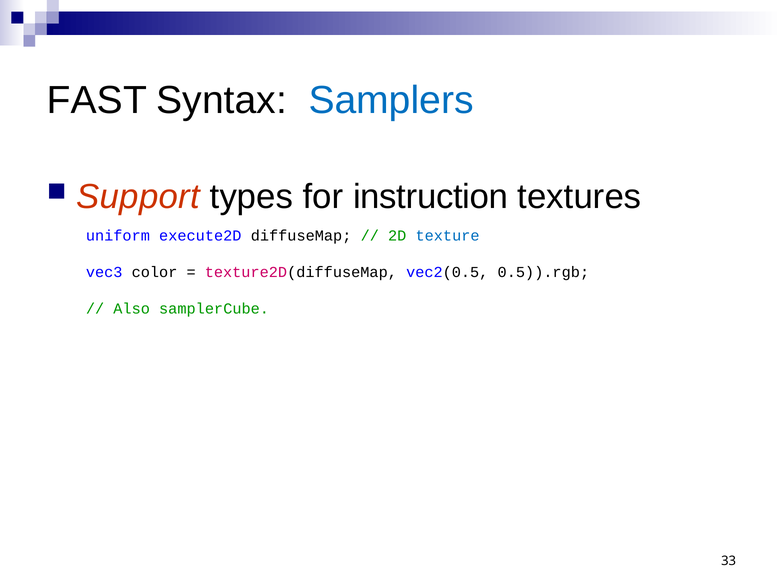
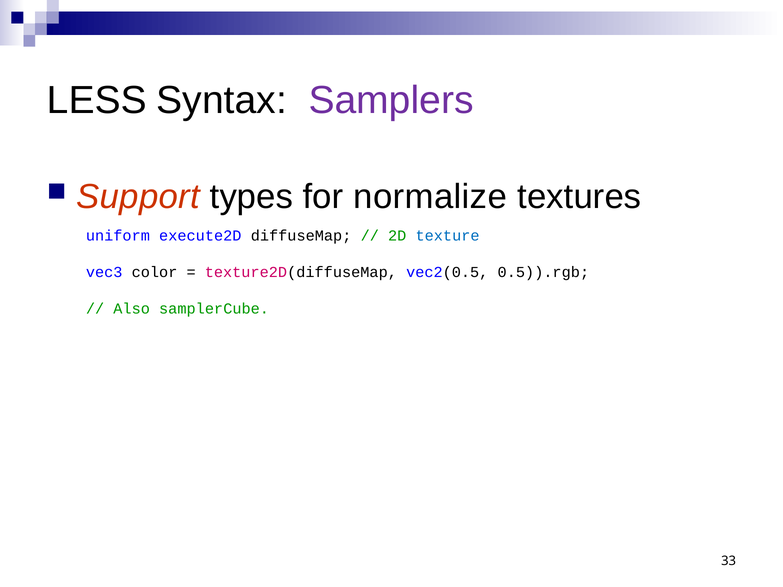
FAST: FAST -> LESS
Samplers colour: blue -> purple
instruction: instruction -> normalize
